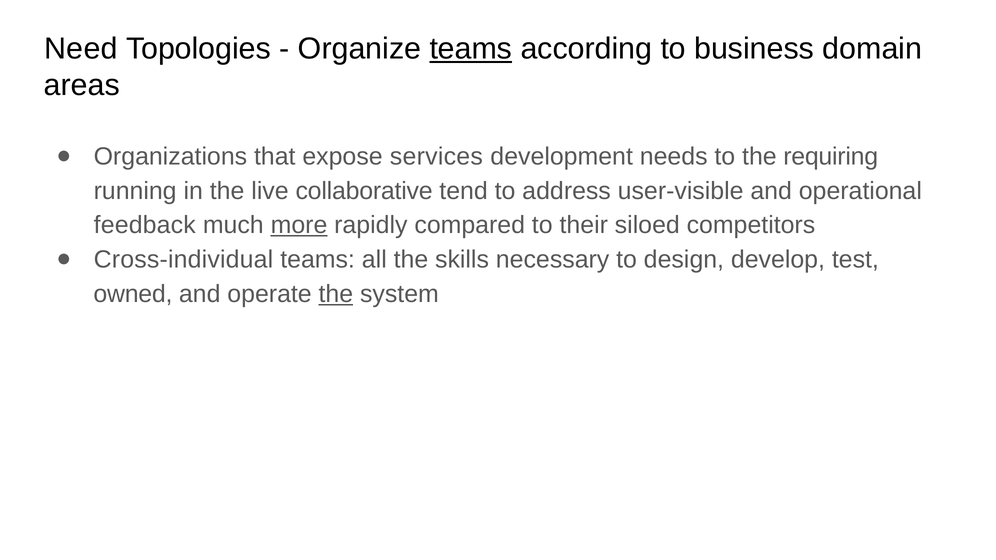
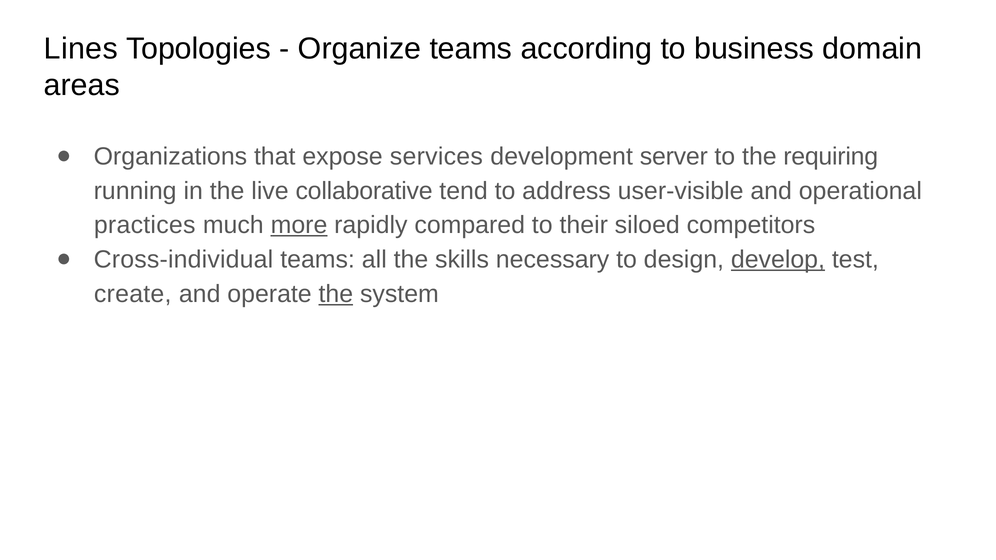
Need: Need -> Lines
teams at (471, 49) underline: present -> none
needs: needs -> server
feedback: feedback -> practices
develop underline: none -> present
owned: owned -> create
